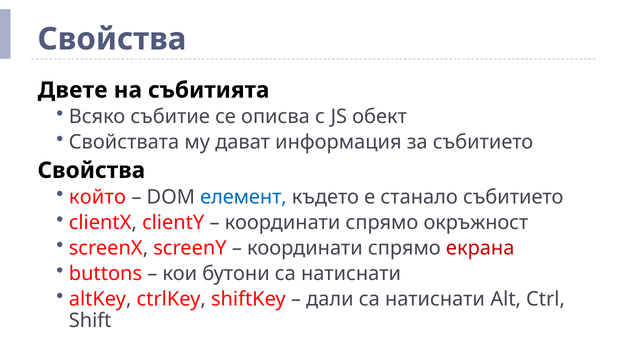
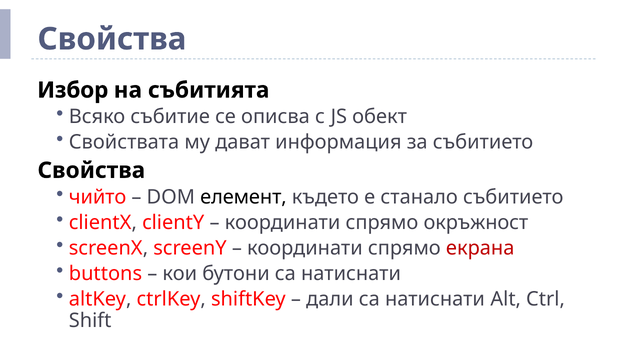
Двете: Двете -> Избор
който: който -> чийто
елемент colour: blue -> black
